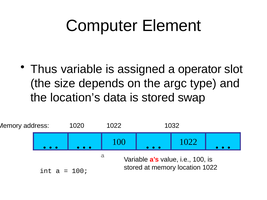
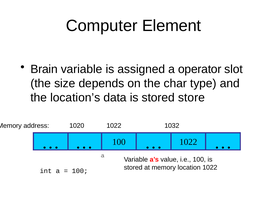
Thus: Thus -> Brain
argc: argc -> char
swap: swap -> store
